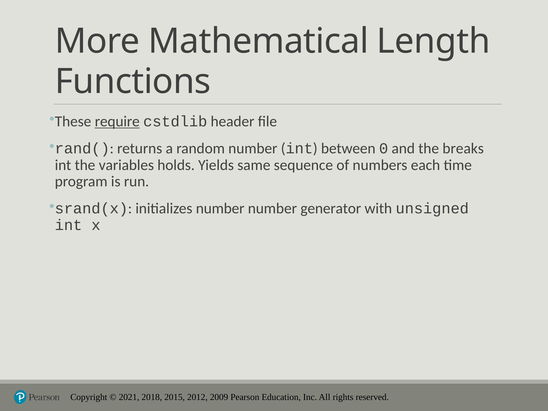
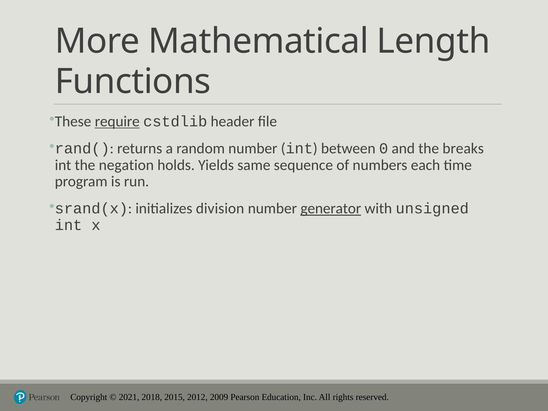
variables: variables -> negation
initializes number: number -> division
generator underline: none -> present
